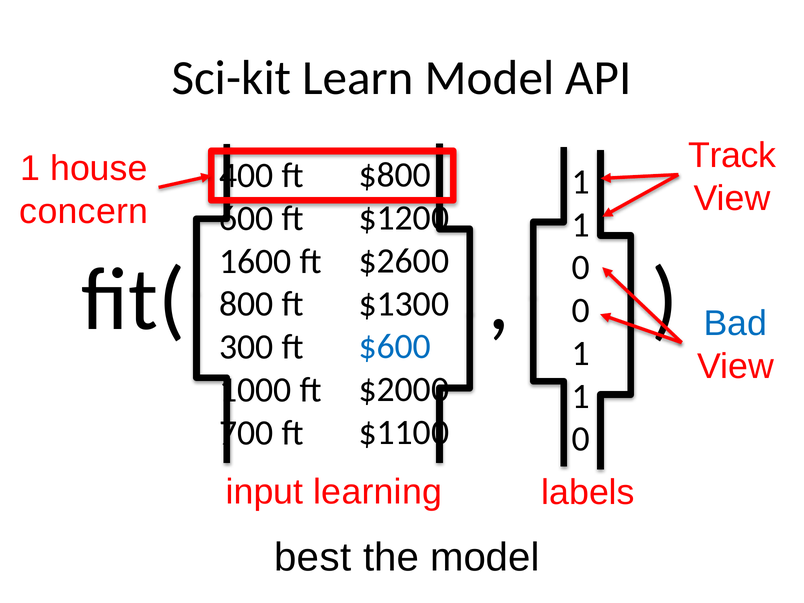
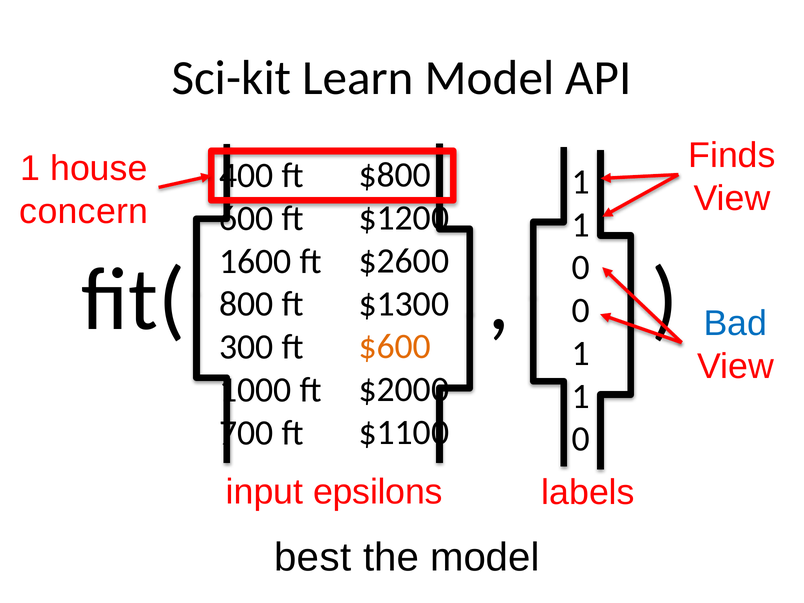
Track: Track -> Finds
$600 colour: blue -> orange
learning: learning -> epsilons
